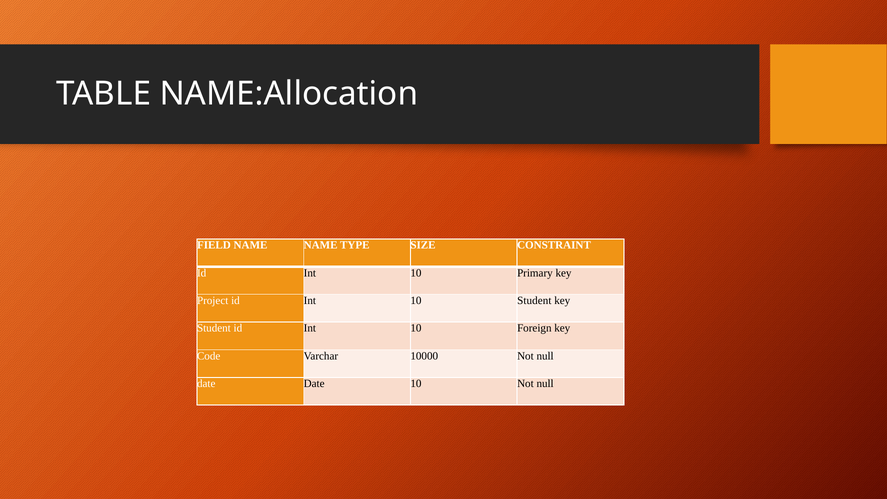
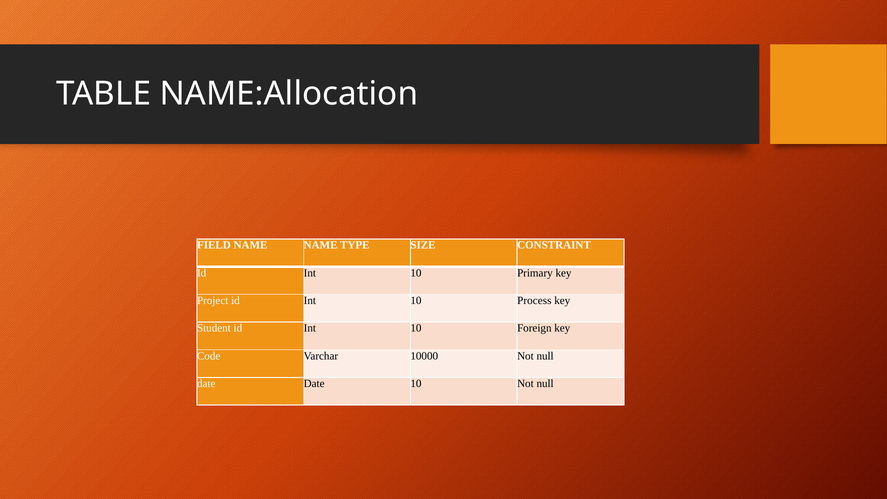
10 Student: Student -> Process
